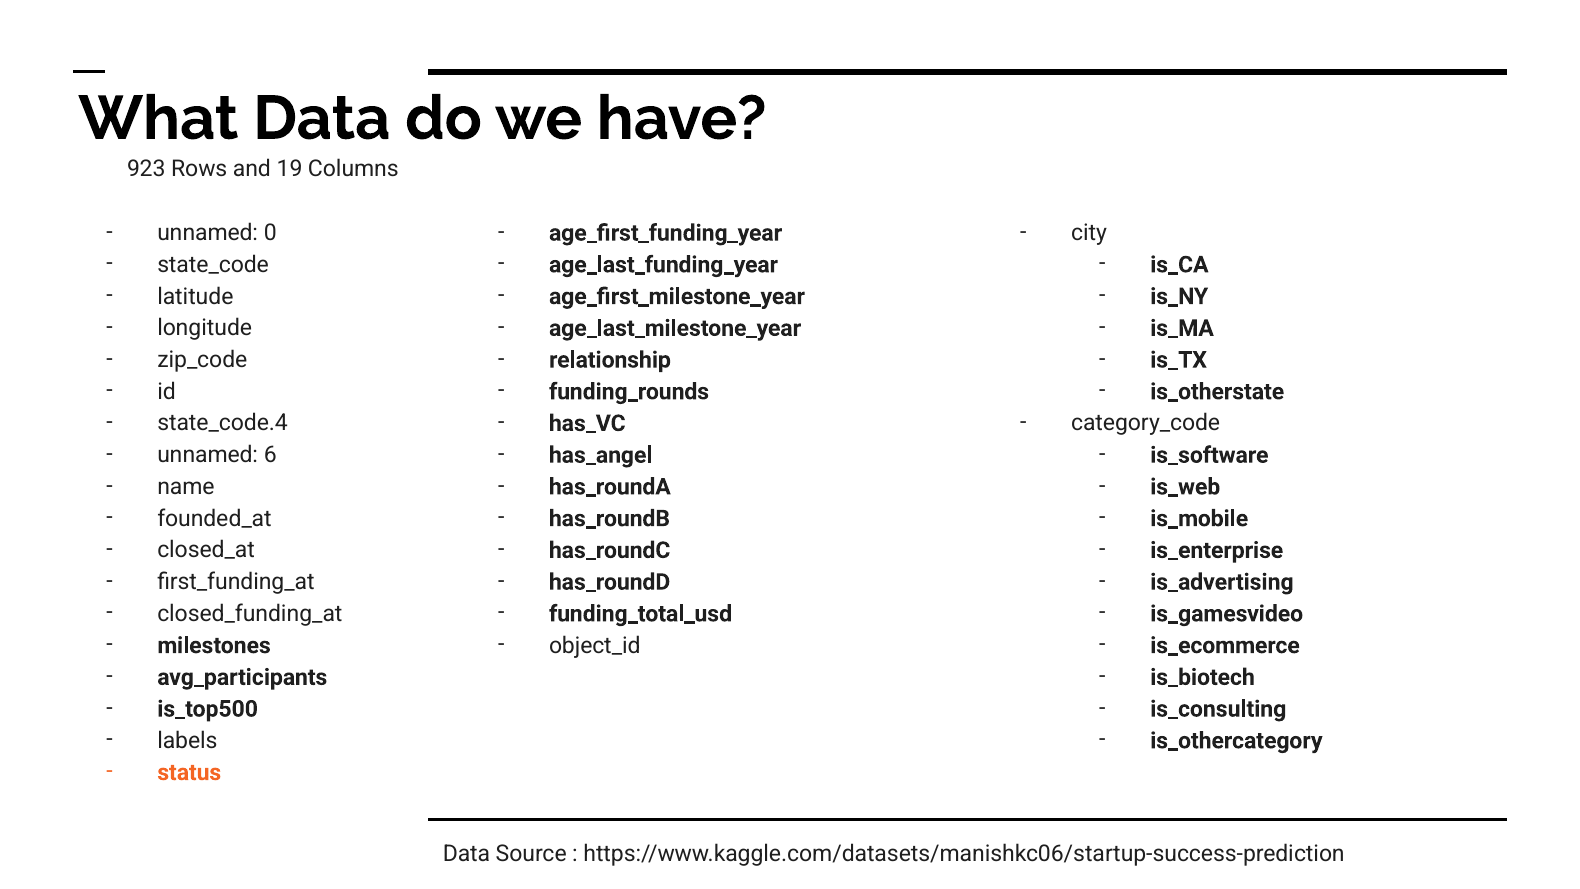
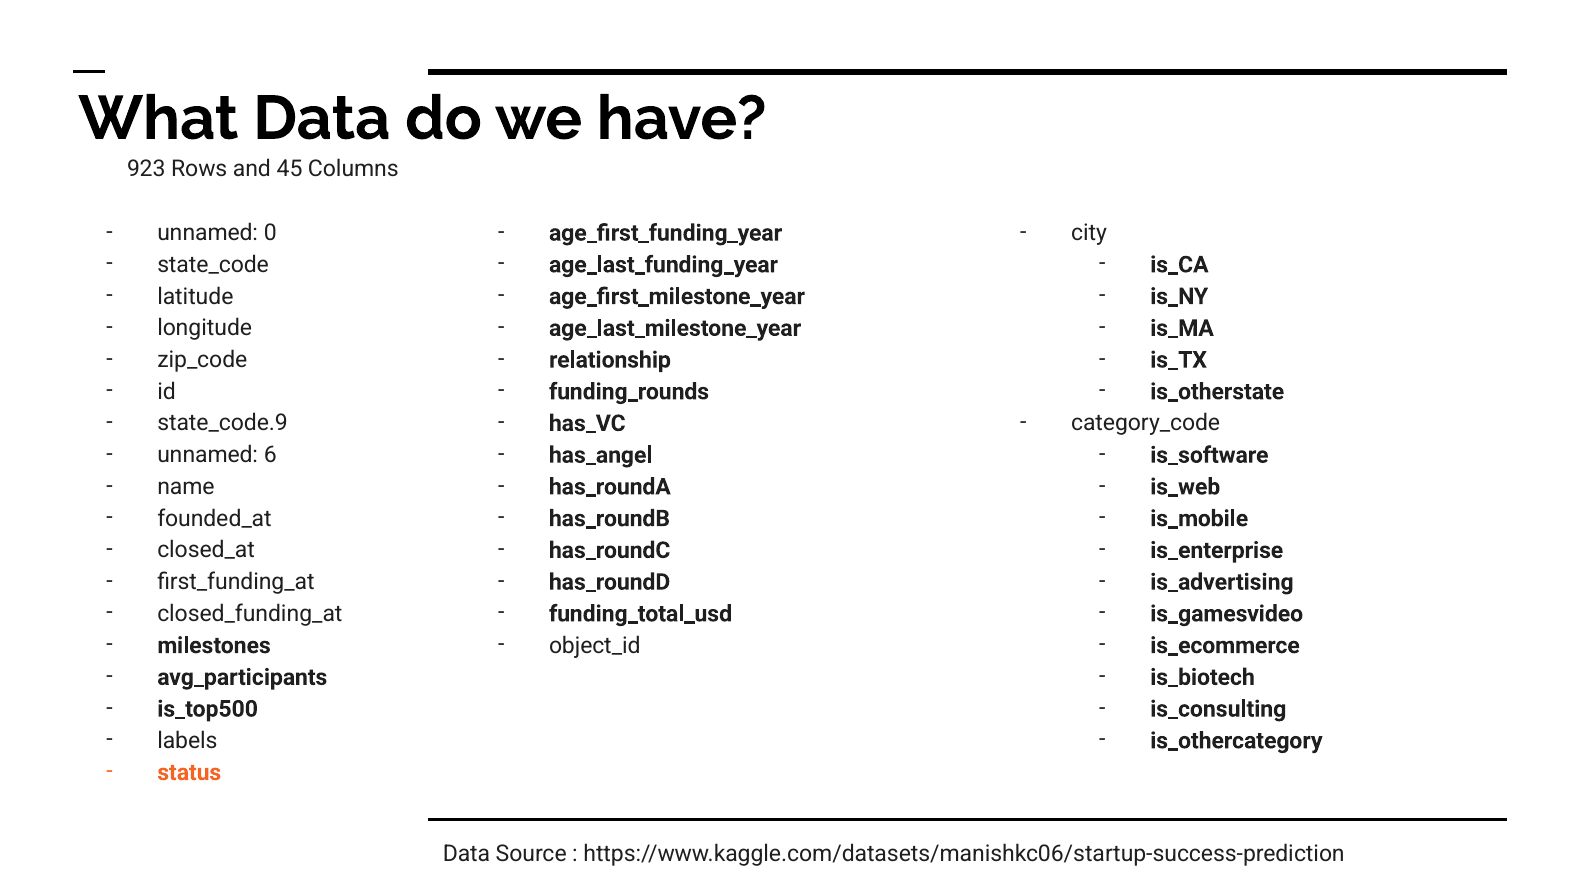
19: 19 -> 45
state_code.4: state_code.4 -> state_code.9
